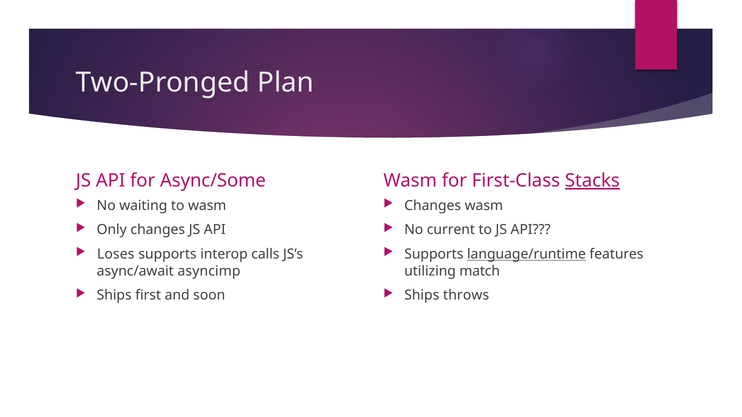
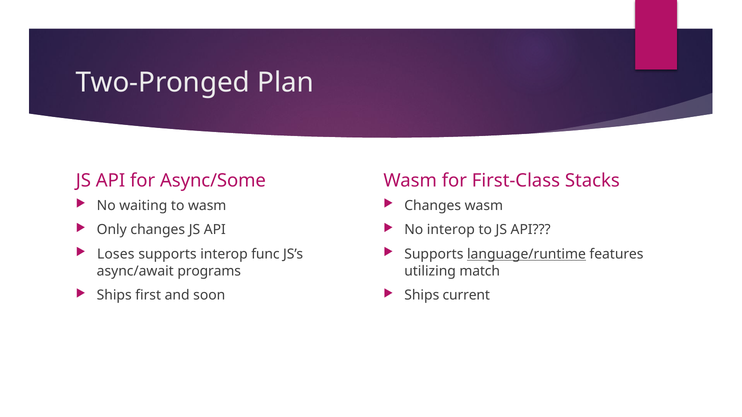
Stacks underline: present -> none
No current: current -> interop
calls: calls -> func
asyncimp: asyncimp -> programs
throws: throws -> current
